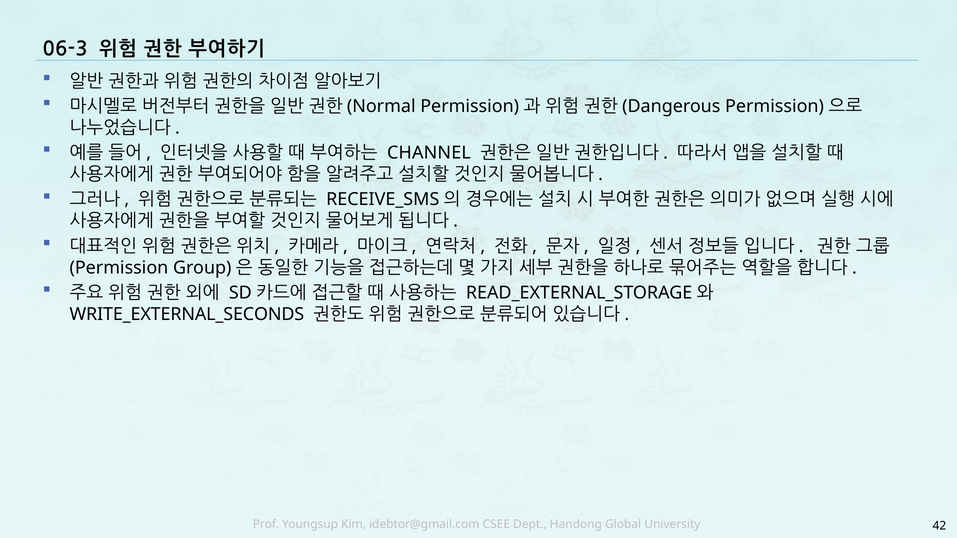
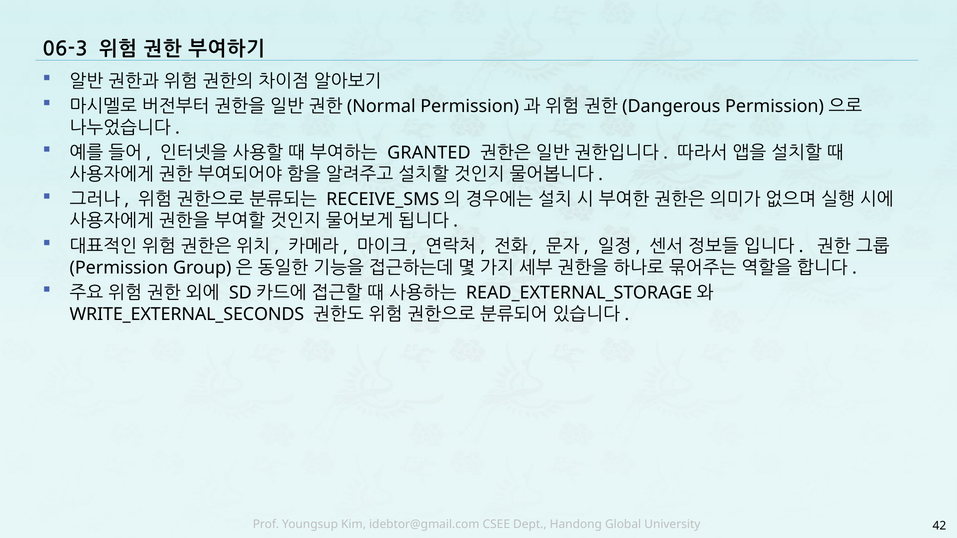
CHANNEL: CHANNEL -> GRANTED
